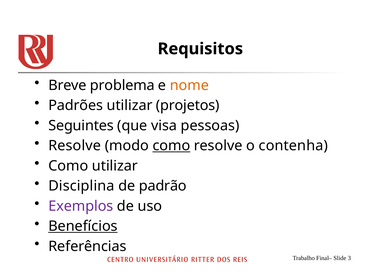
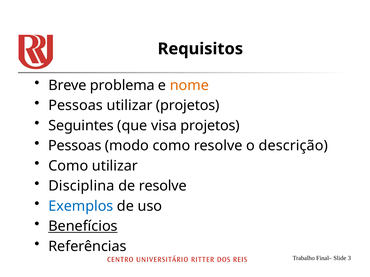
Padrões at (76, 106): Padrões -> Pessoas
visa pessoas: pessoas -> projetos
Resolve at (75, 146): Resolve -> Pessoas
como at (171, 146) underline: present -> none
contenha: contenha -> descrição
de padrão: padrão -> resolve
Exemplos colour: purple -> blue
